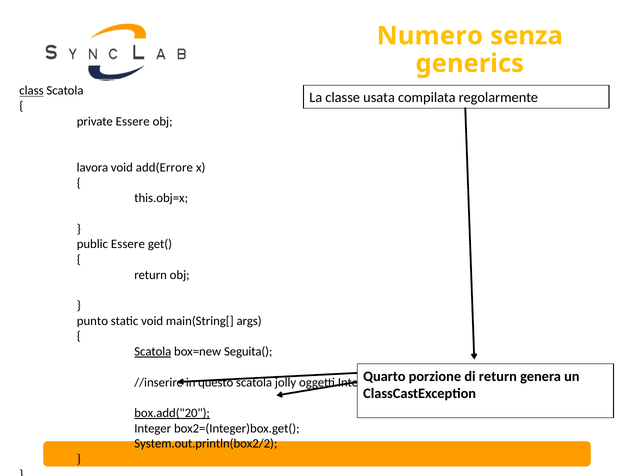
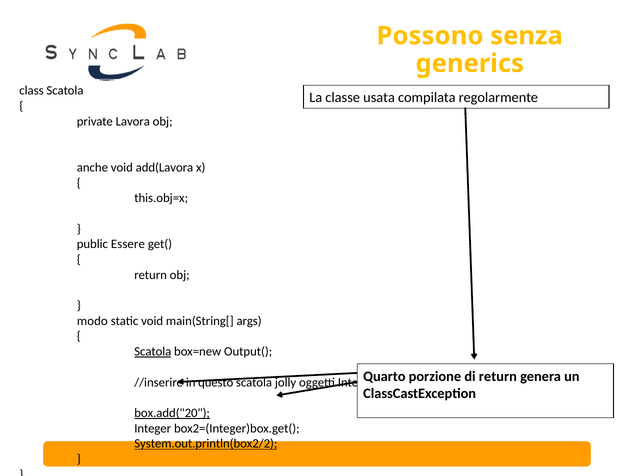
Numero: Numero -> Possono
class underline: present -> none
private Essere: Essere -> Lavora
lavora: lavora -> anche
add(Errore: add(Errore -> add(Lavora
punto: punto -> modo
Seguita(: Seguita( -> Output(
System.out.println(box2/2 underline: none -> present
